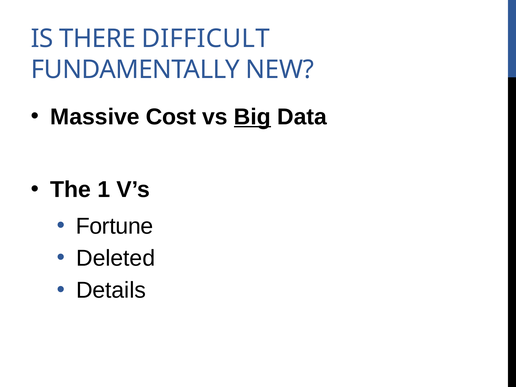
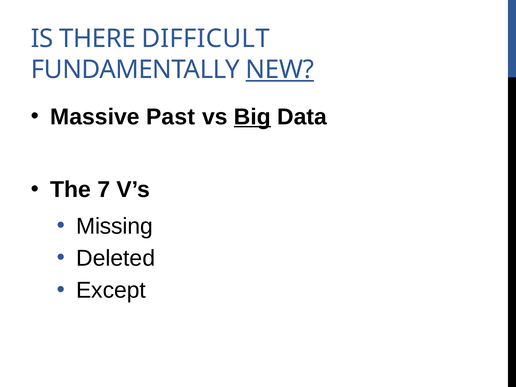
NEW underline: none -> present
Cost: Cost -> Past
1: 1 -> 7
Fortune: Fortune -> Missing
Details: Details -> Except
